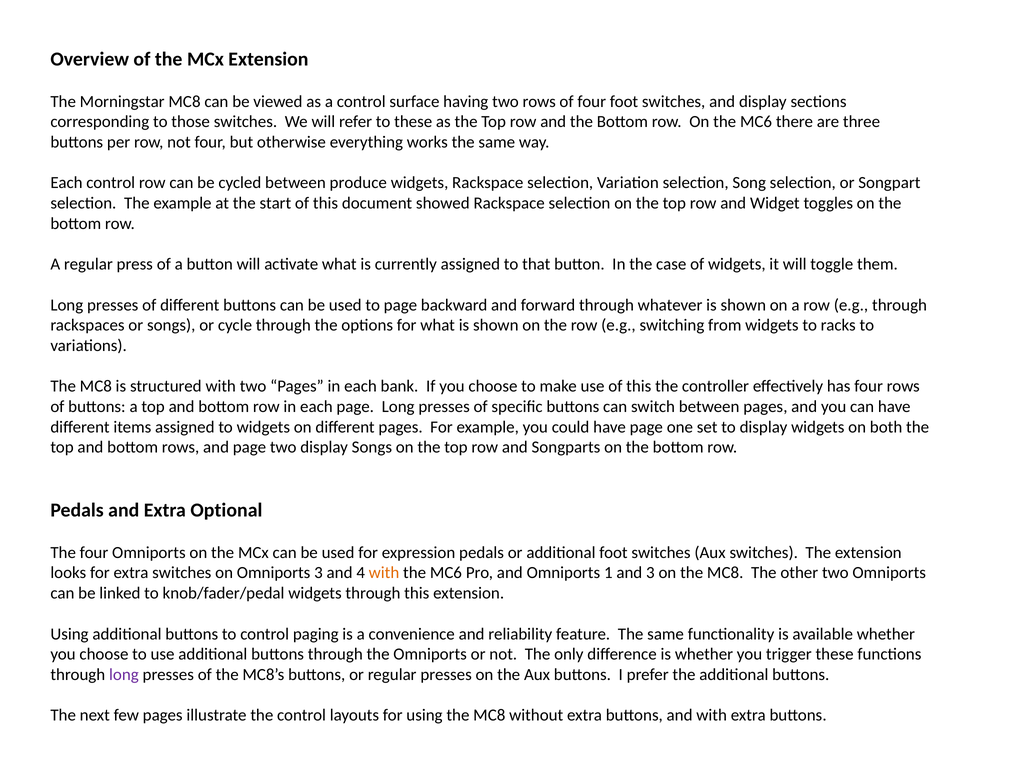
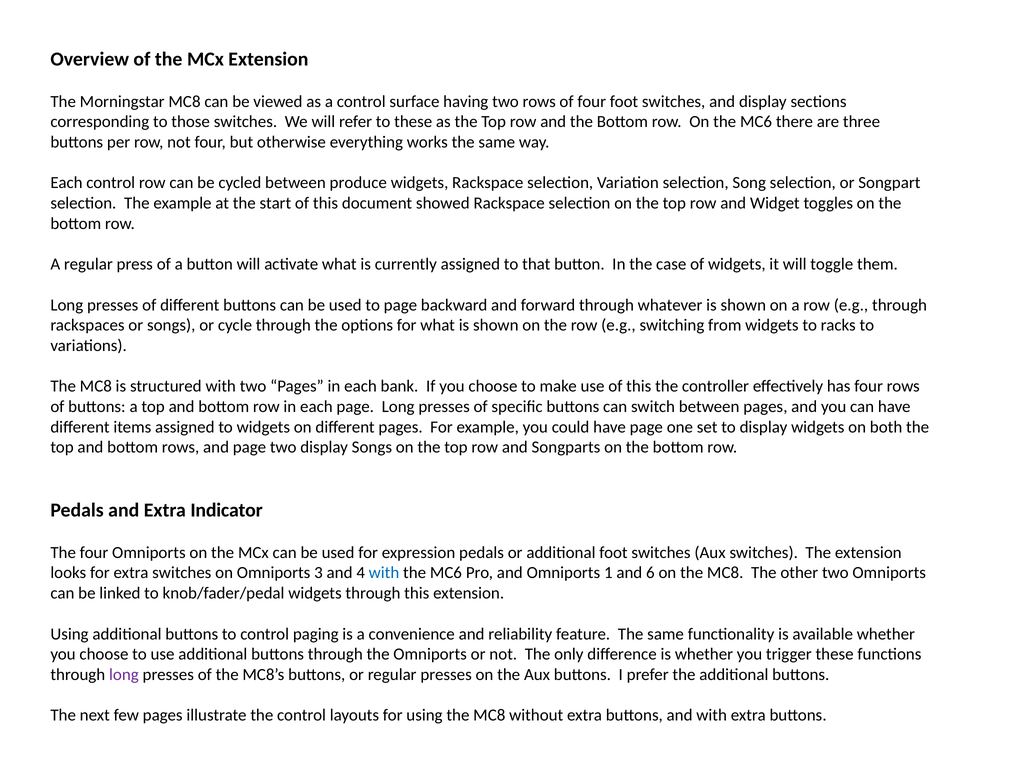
Optional: Optional -> Indicator
with at (384, 573) colour: orange -> blue
and 3: 3 -> 6
